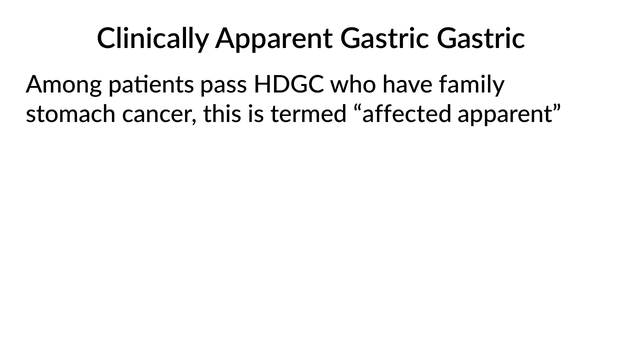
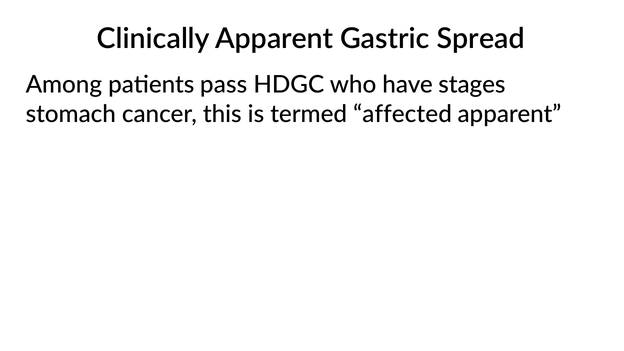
Gastric Gastric: Gastric -> Spread
family: family -> stages
